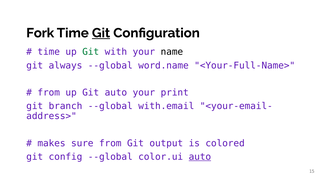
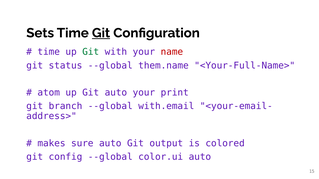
Fork: Fork -> Sets
name colour: black -> red
always: always -> status
word.name: word.name -> them.name
from at (49, 93): from -> atom
sure from: from -> auto
auto at (200, 157) underline: present -> none
